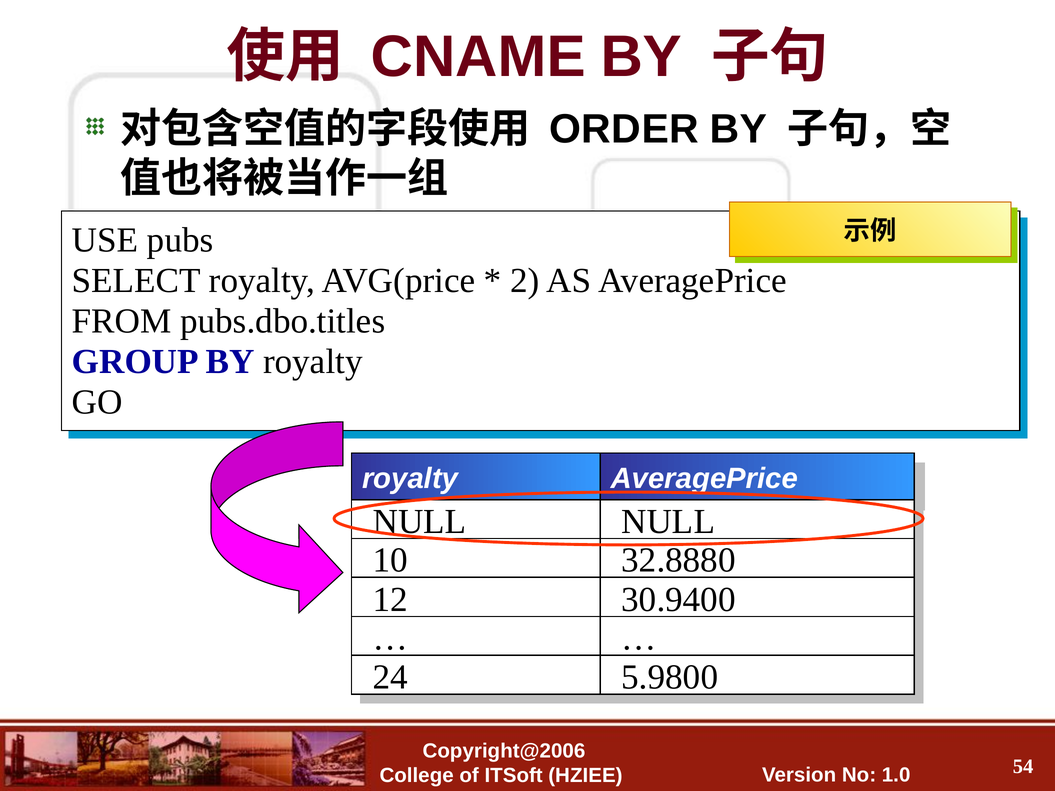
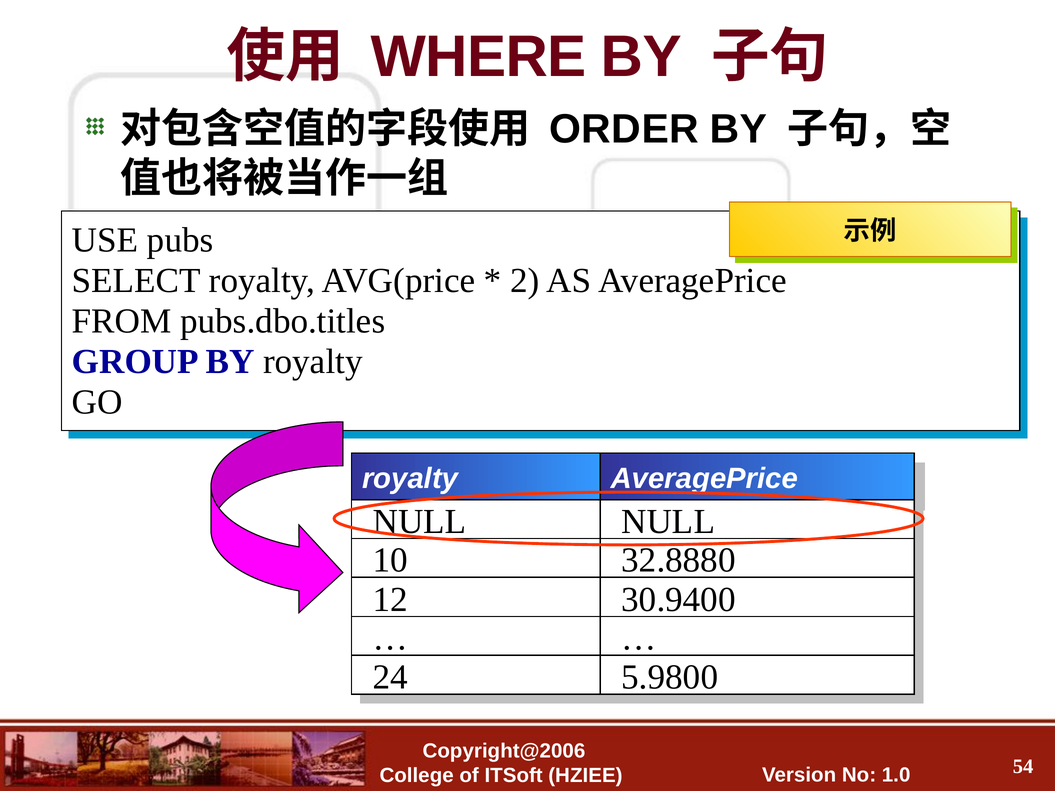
CNAME: CNAME -> WHERE
